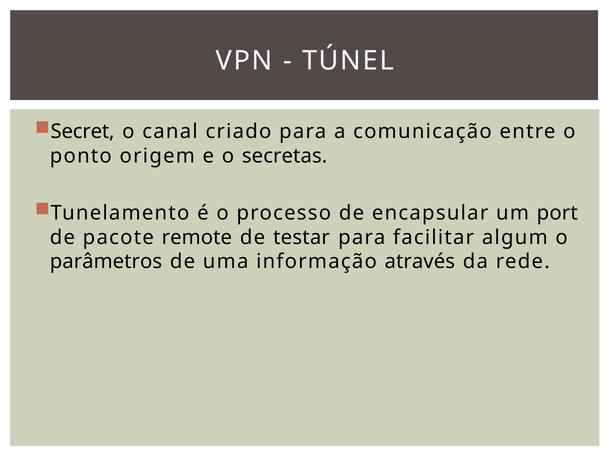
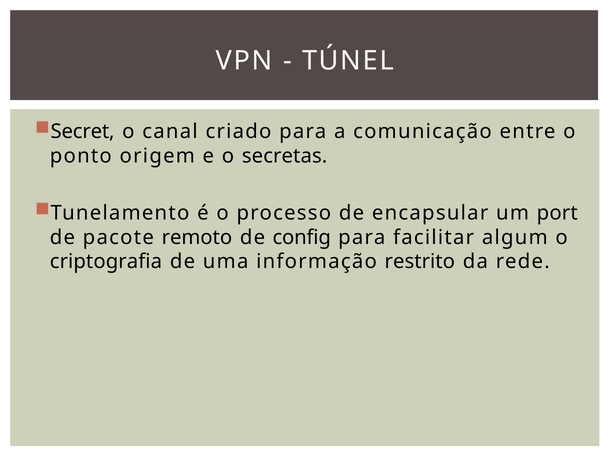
remote: remote -> remoto
testar: testar -> config
parâmetros: parâmetros -> criptografia
através: através -> restrito
